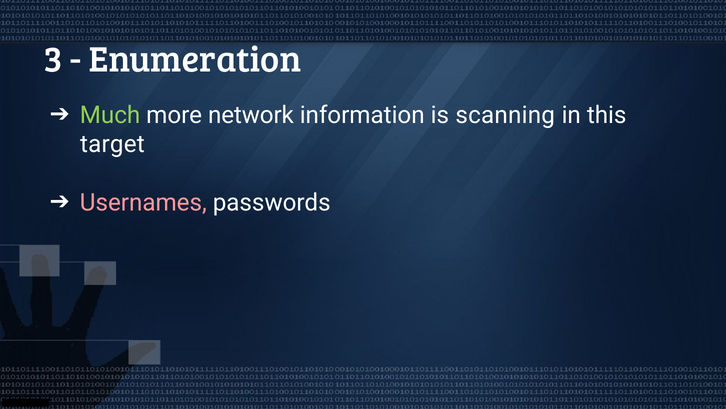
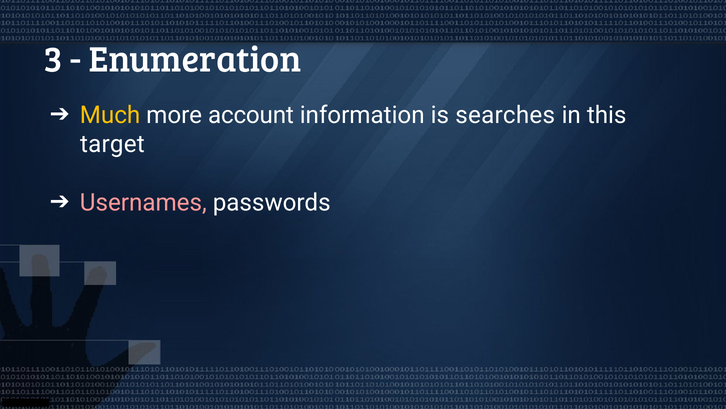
Much colour: light green -> yellow
network: network -> account
scanning: scanning -> searches
